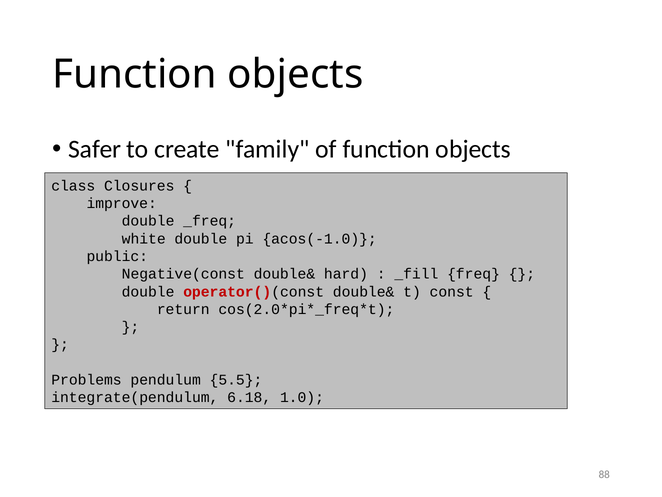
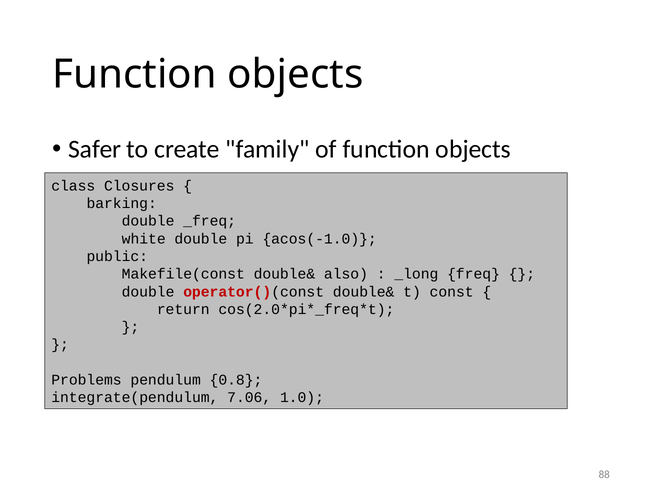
improve: improve -> barking
Negative(const: Negative(const -> Makefile(const
hard: hard -> also
_fill: _fill -> _long
5.5: 5.5 -> 0.8
6.18: 6.18 -> 7.06
